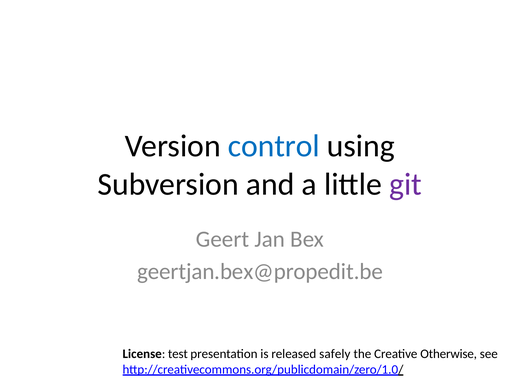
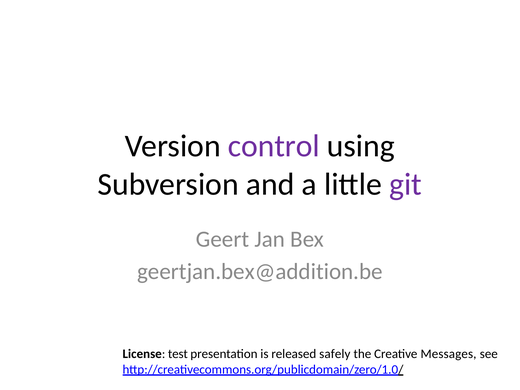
control colour: blue -> purple
geertjan.bex@propedit.be: geertjan.bex@propedit.be -> geertjan.bex@addition.be
Otherwise: Otherwise -> Messages
